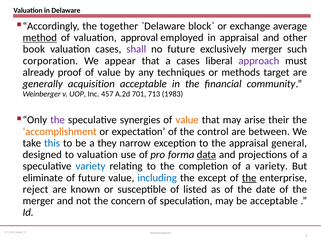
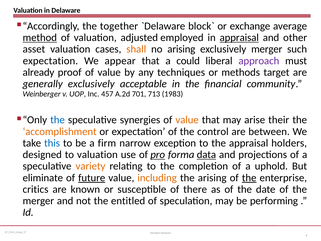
approval: approval -> adjusted
appraisal at (239, 38) underline: none -> present
book: book -> asset
shall colour: purple -> orange
no future: future -> arising
corporation at (50, 61): corporation -> expectation
a cases: cases -> could
generally acquisition: acquisition -> exclusively
the at (58, 120) colour: purple -> blue
they: they -> firm
general: general -> holders
pro underline: none -> present
variety at (90, 166) colour: blue -> orange
a variety: variety -> uphold
future at (92, 178) underline: none -> present
including colour: blue -> orange
the except: except -> arising
reject: reject -> critics
listed: listed -> there
concern: concern -> entitled
be acceptable: acceptable -> performing
